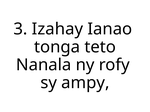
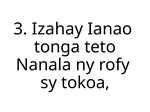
ampy: ampy -> tokoa
